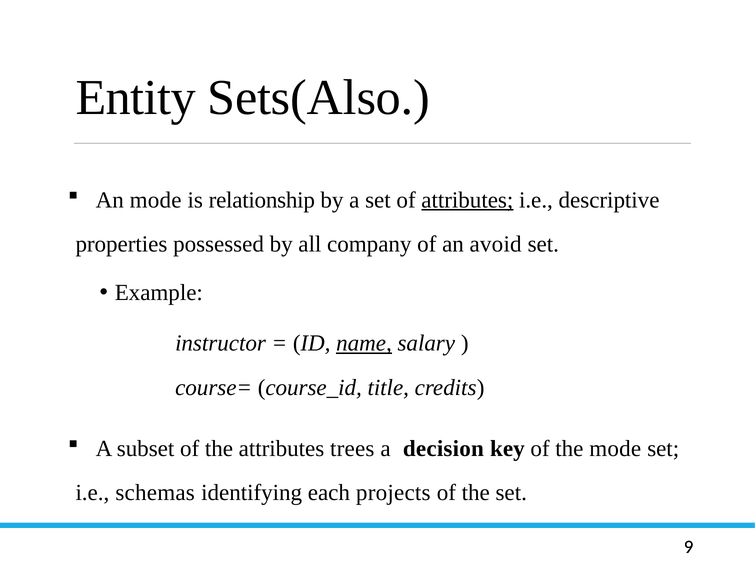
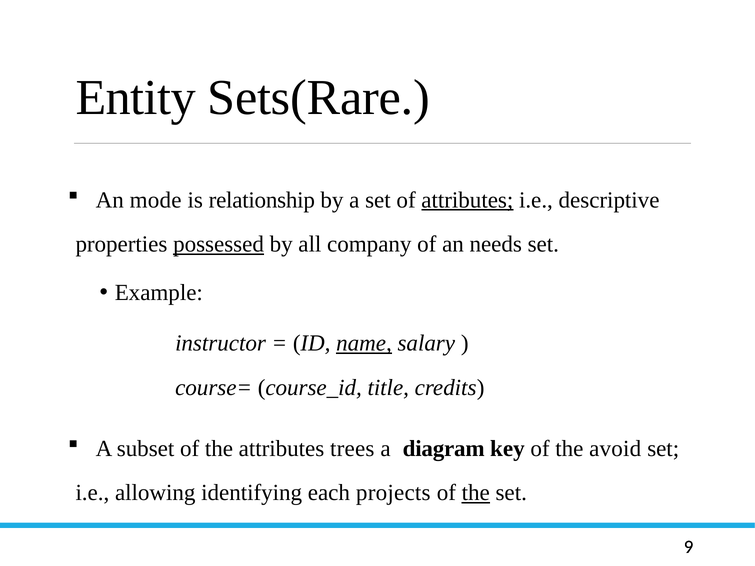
Sets(Also: Sets(Also -> Sets(Rare
possessed underline: none -> present
avoid: avoid -> needs
decision: decision -> diagram
the mode: mode -> avoid
schemas: schemas -> allowing
the at (476, 493) underline: none -> present
